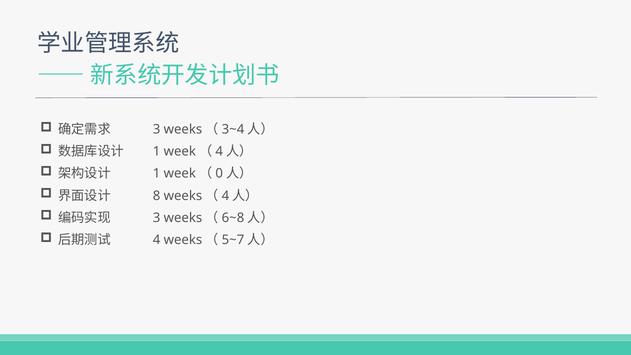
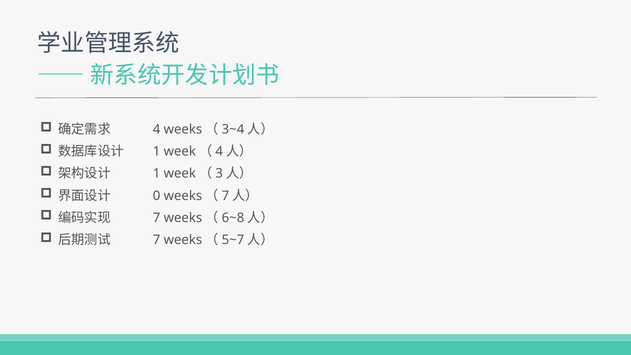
3 at (157, 129): 3 -> 4
0: 0 -> 3
8: 8 -> 0
4 at (225, 196): 4 -> 7
3 at (157, 218): 3 -> 7
4 at (157, 240): 4 -> 7
